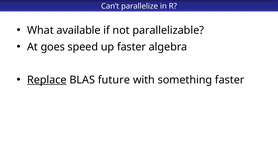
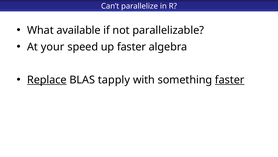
goes: goes -> your
future: future -> tapply
faster at (230, 80) underline: none -> present
